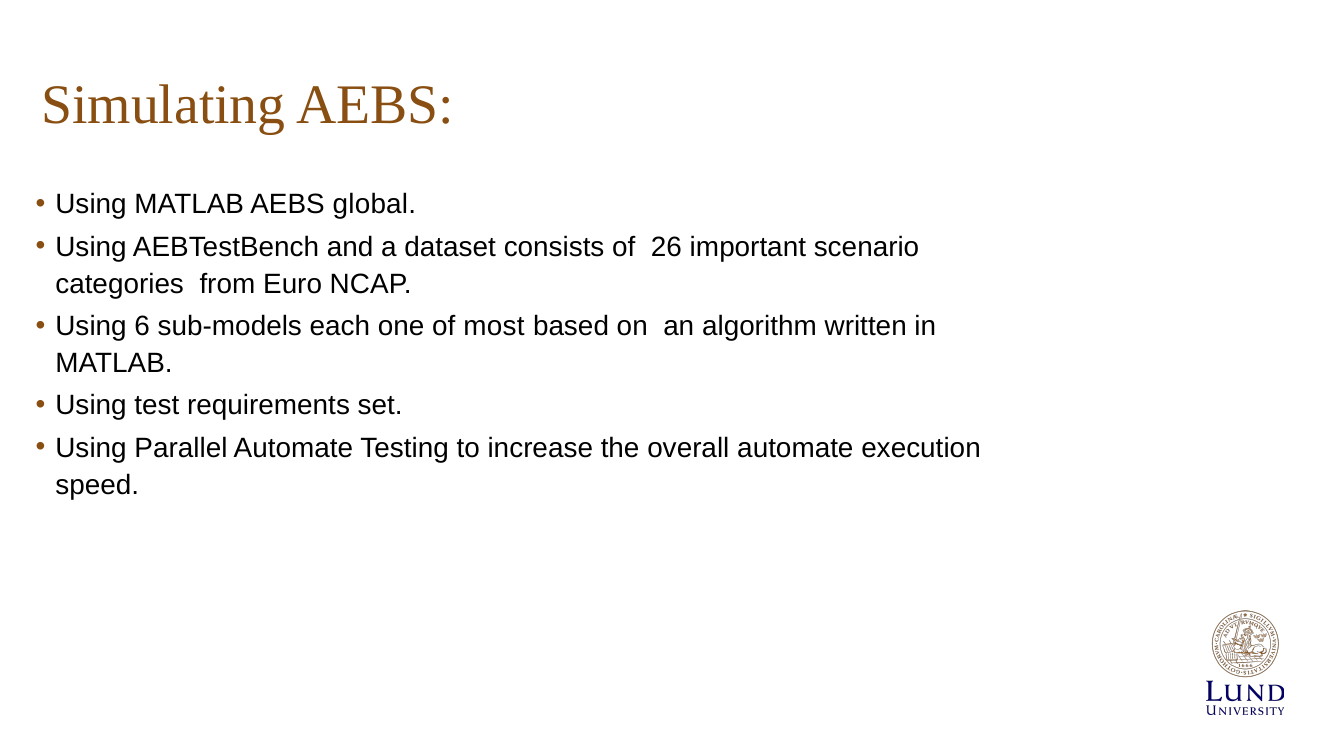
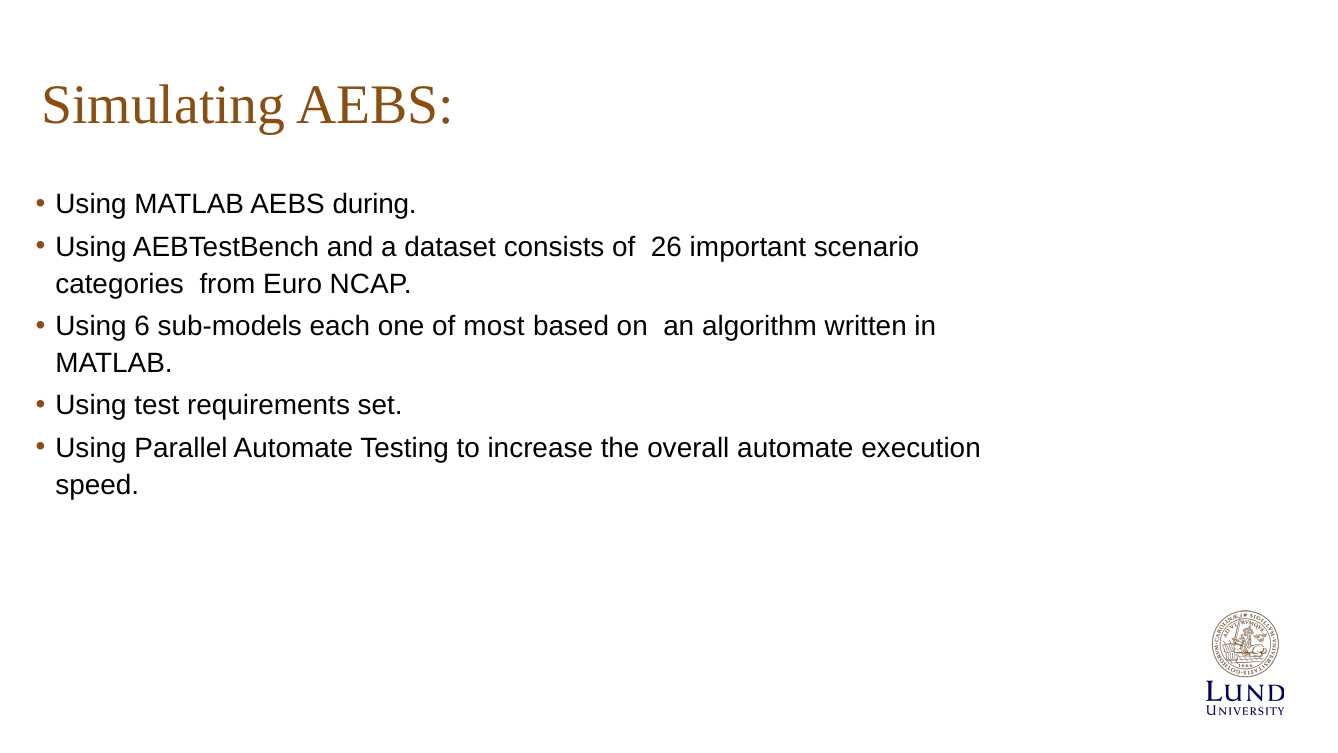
global: global -> during
